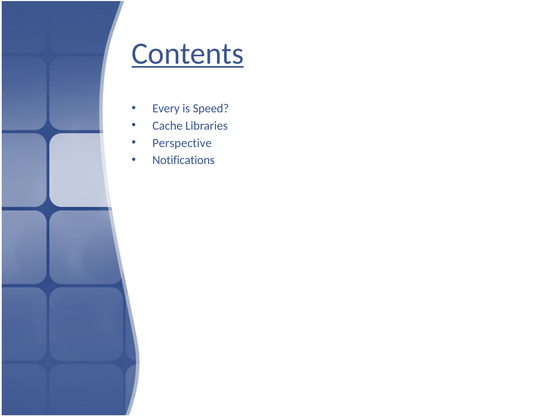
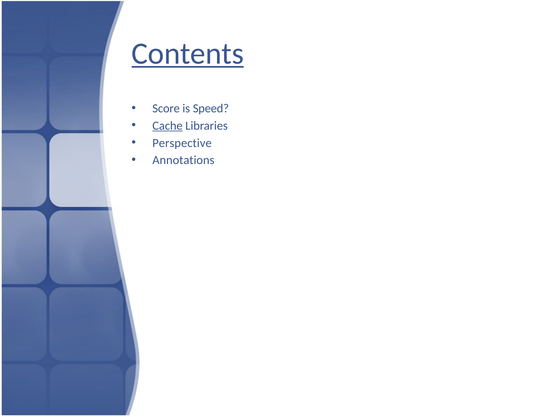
Every: Every -> Score
Cache underline: none -> present
Notifications: Notifications -> Annotations
